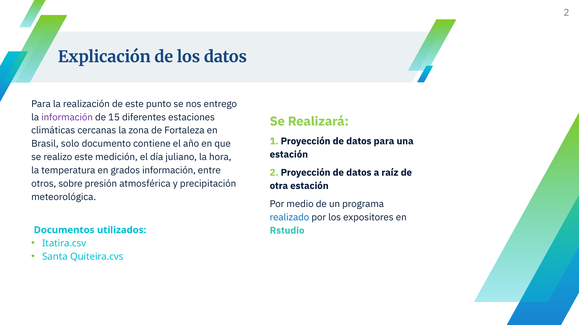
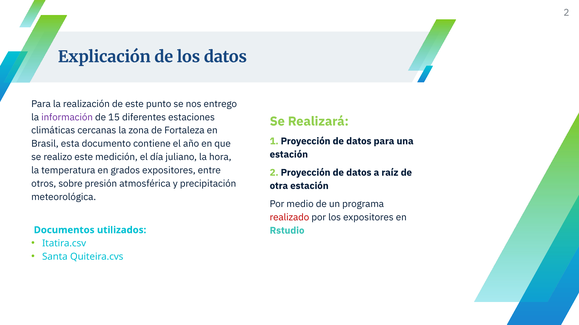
solo: solo -> esta
grados información: información -> expositores
realizado colour: blue -> red
